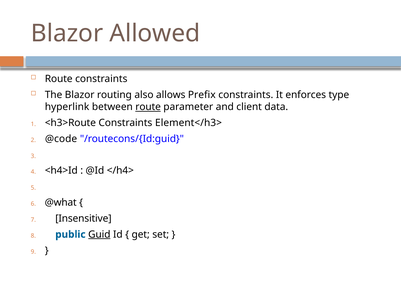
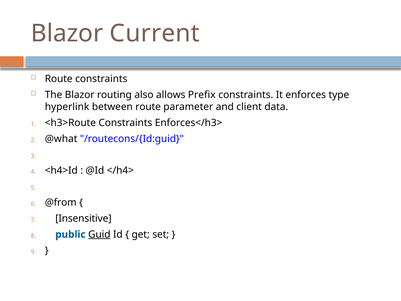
Allowed: Allowed -> Current
route at (148, 107) underline: present -> none
Element</h3>: Element</h3> -> Enforces</h3>
@code: @code -> @what
@what: @what -> @from
